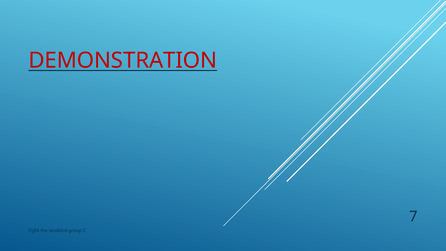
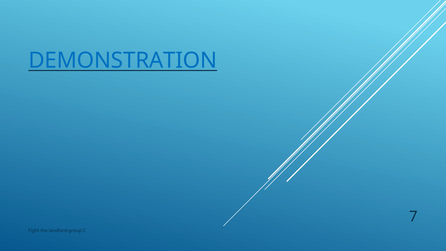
DEMONSTRATION colour: red -> blue
